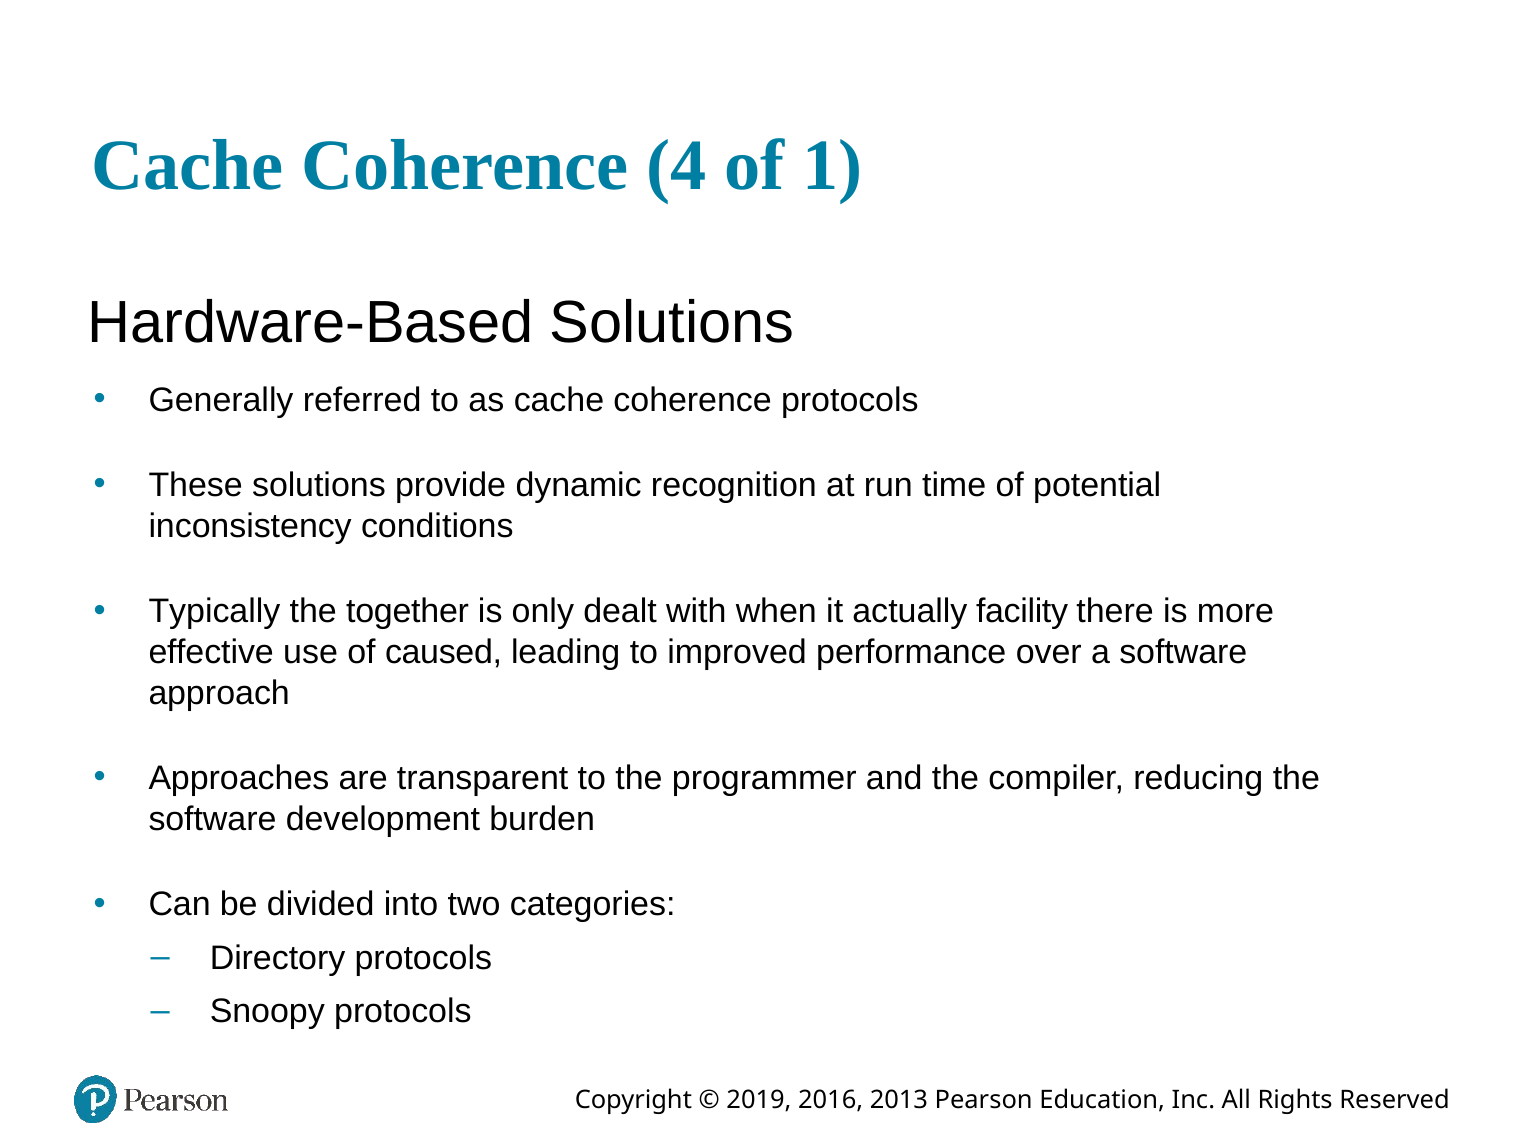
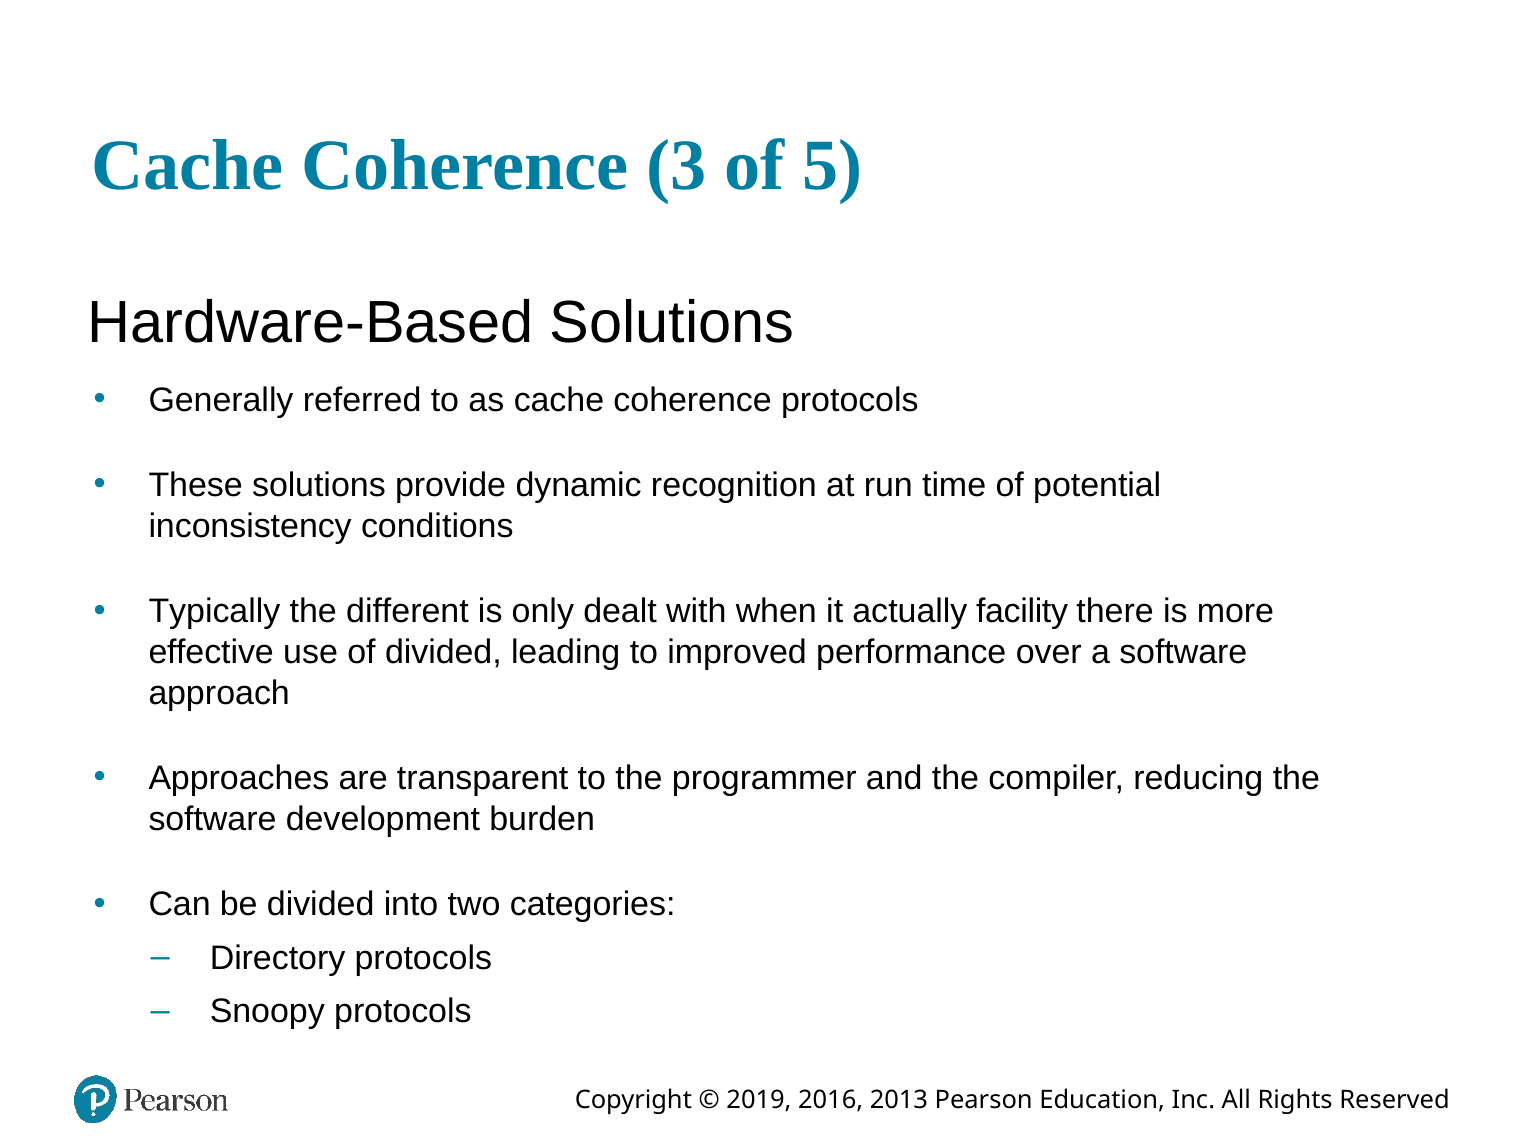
4: 4 -> 3
1: 1 -> 5
together: together -> different
of caused: caused -> divided
